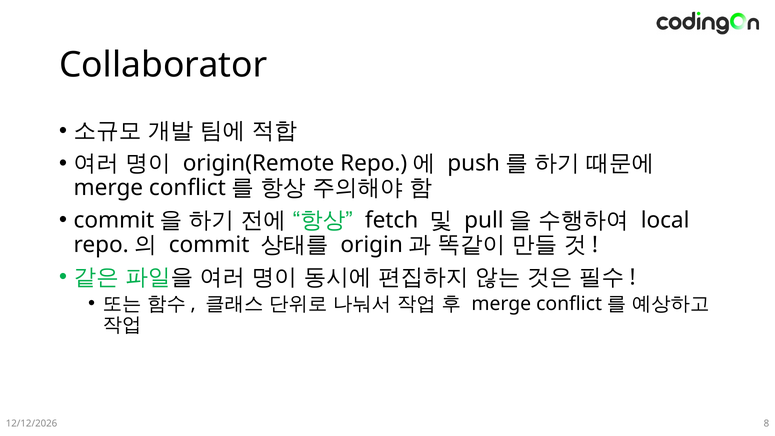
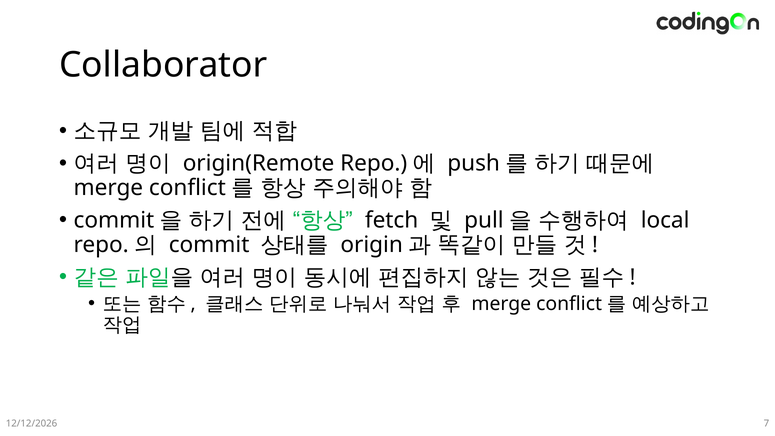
8: 8 -> 7
